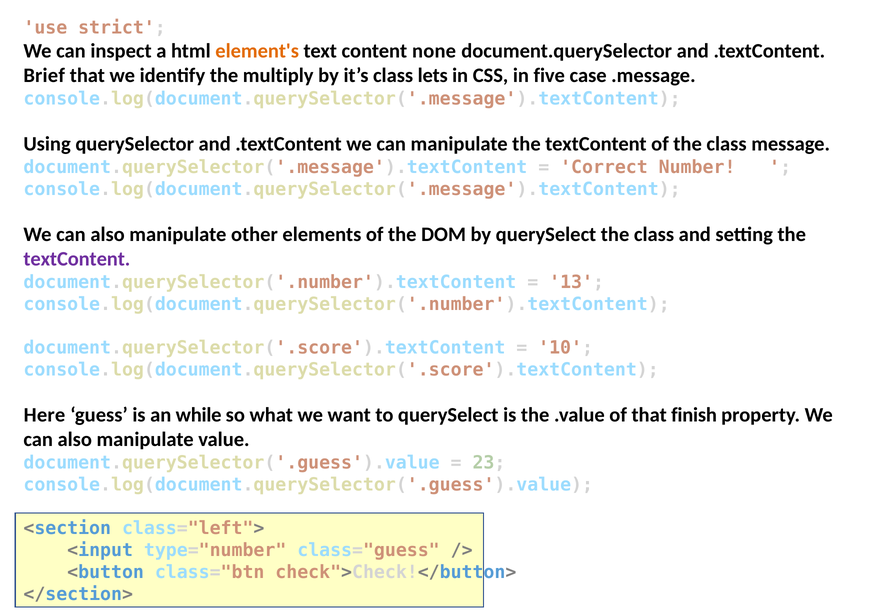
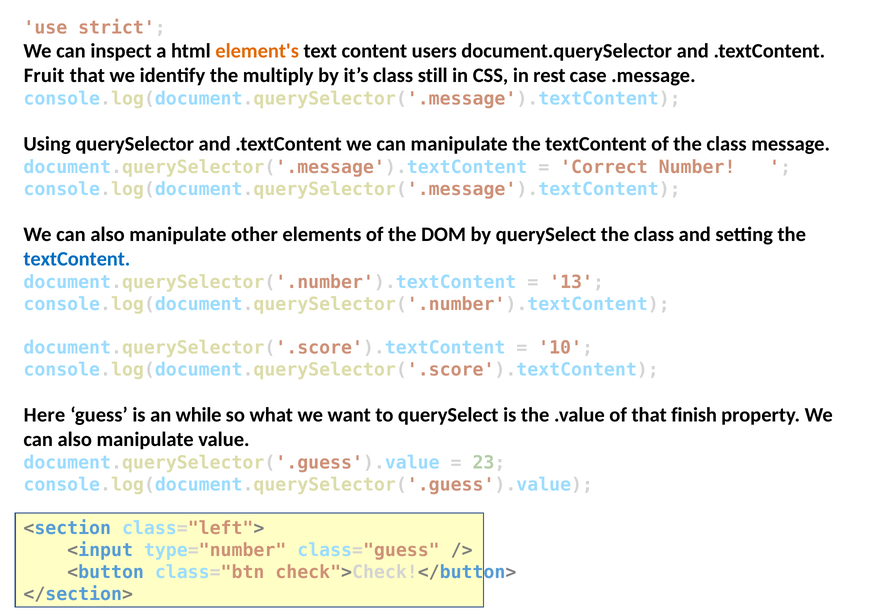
none: none -> users
Brief: Brief -> Fruit
lets: lets -> still
five: five -> rest
textContent at (77, 259) colour: purple -> blue
